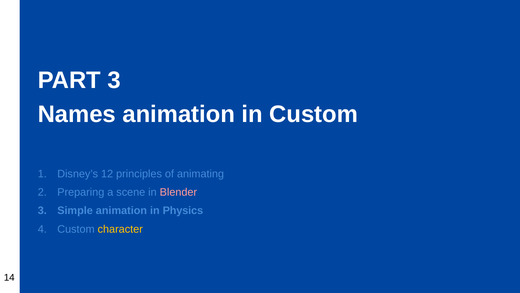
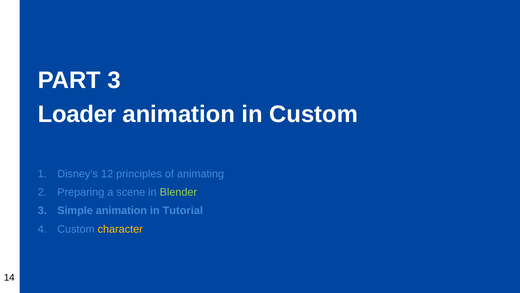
Names: Names -> Loader
Blender colour: pink -> light green
Physics: Physics -> Tutorial
